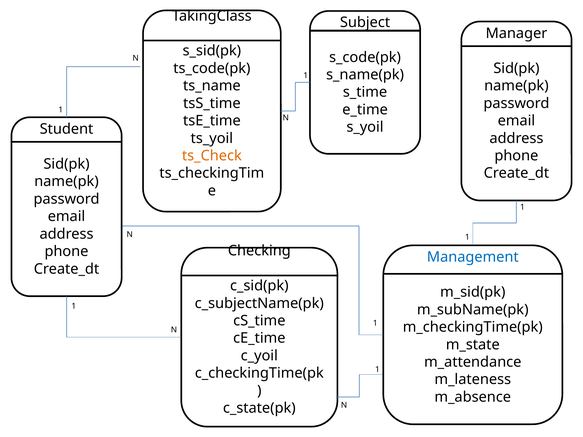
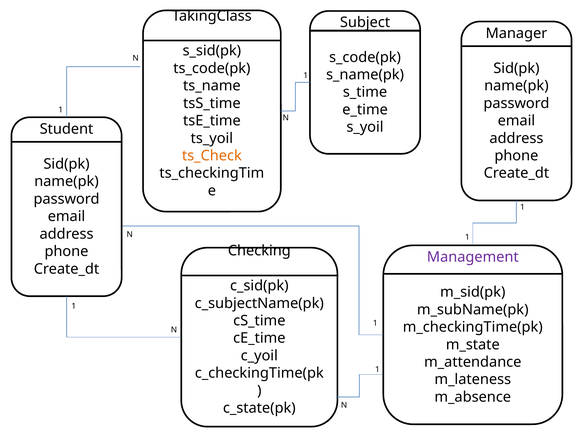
Management colour: blue -> purple
